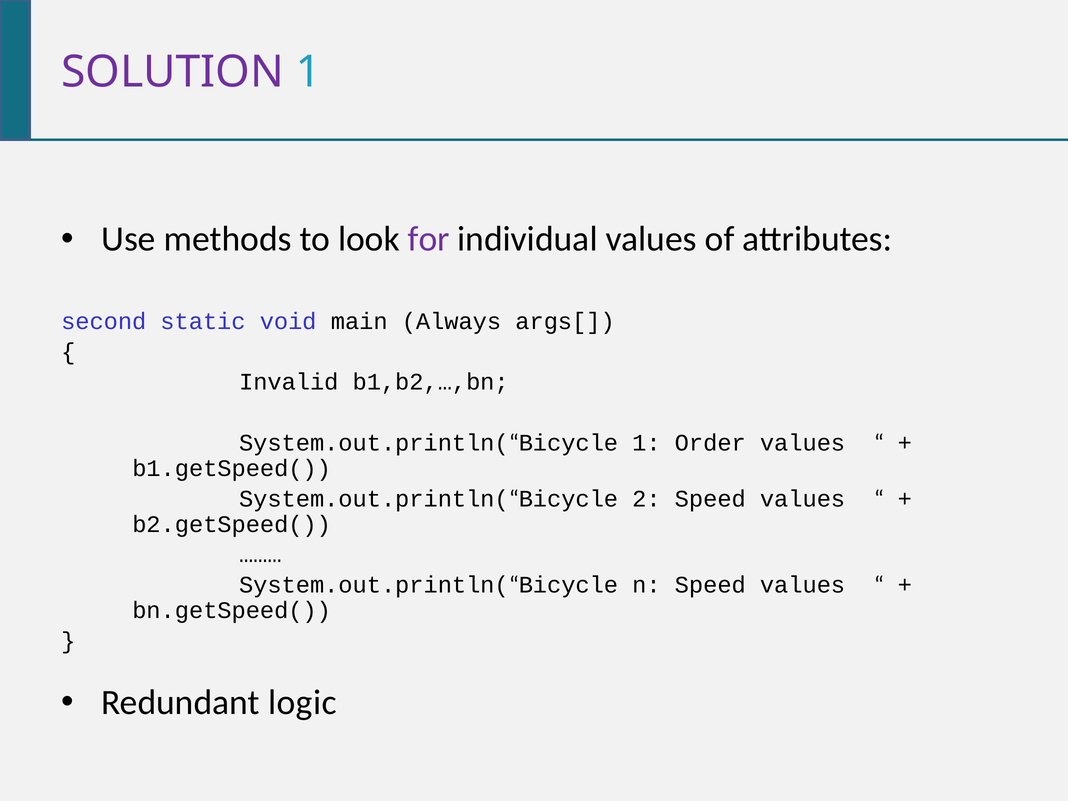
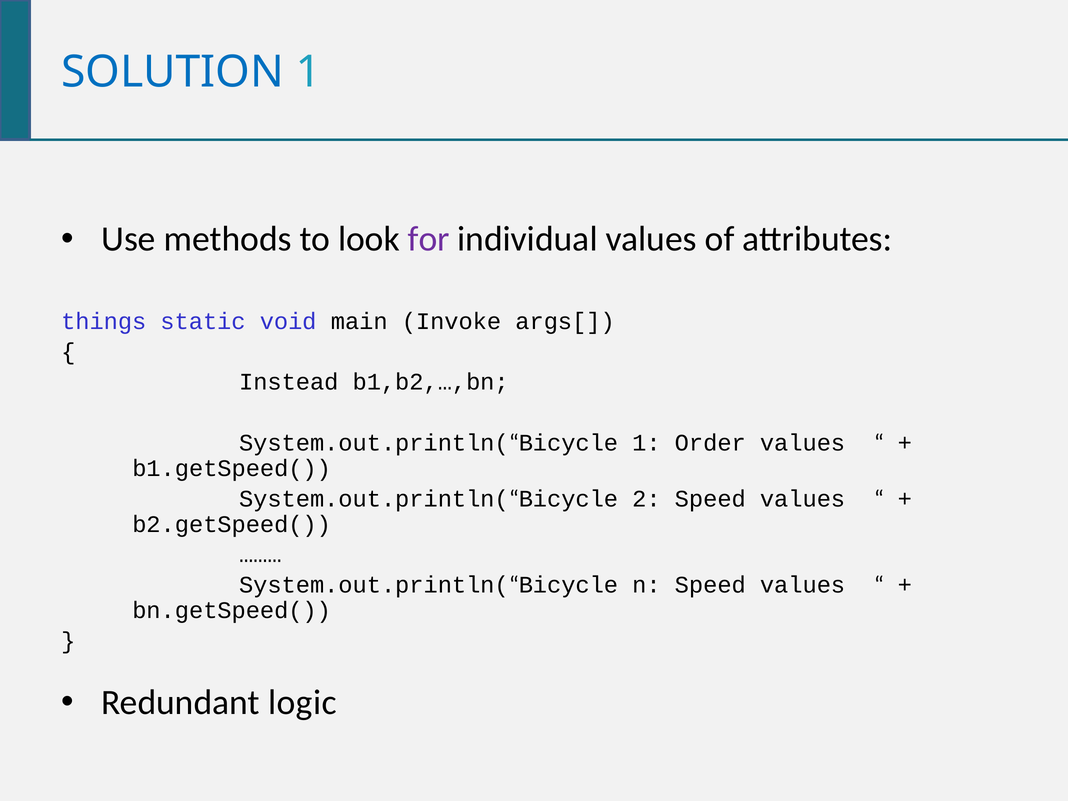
SOLUTION colour: purple -> blue
second: second -> things
Always: Always -> Invoke
Invalid: Invalid -> Instead
